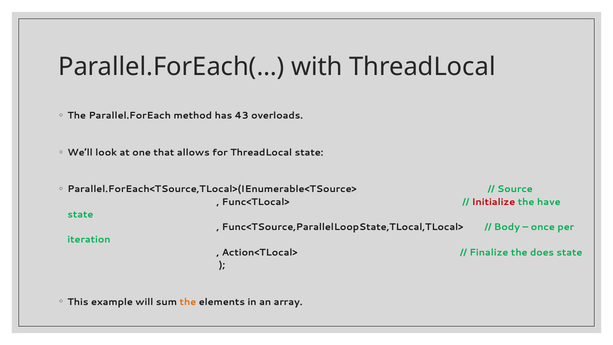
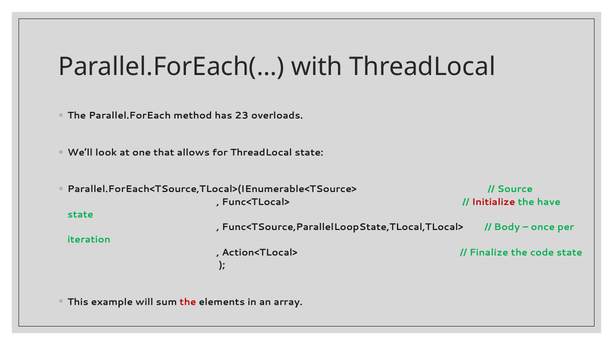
43: 43 -> 23
does: does -> code
the at (188, 302) colour: orange -> red
